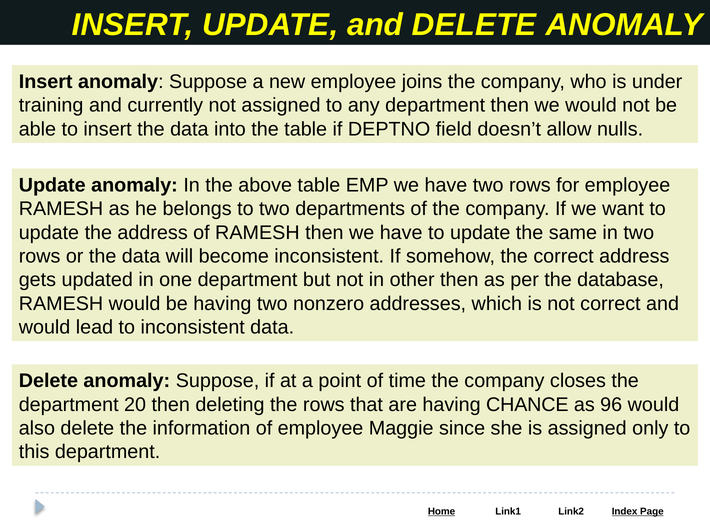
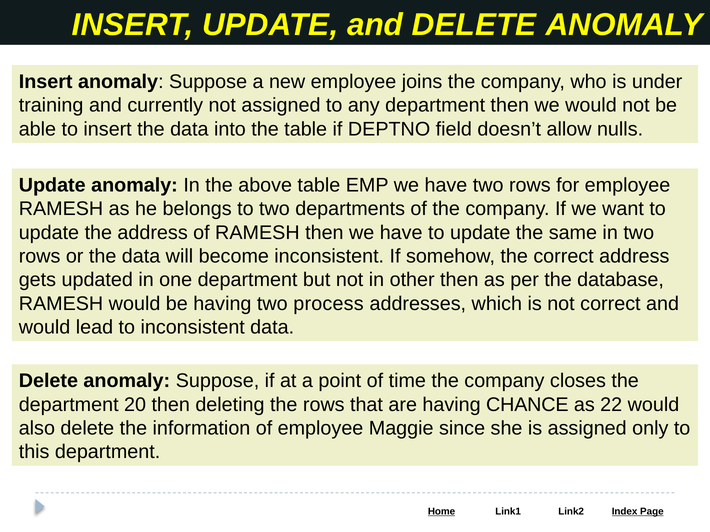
nonzero: nonzero -> process
96: 96 -> 22
